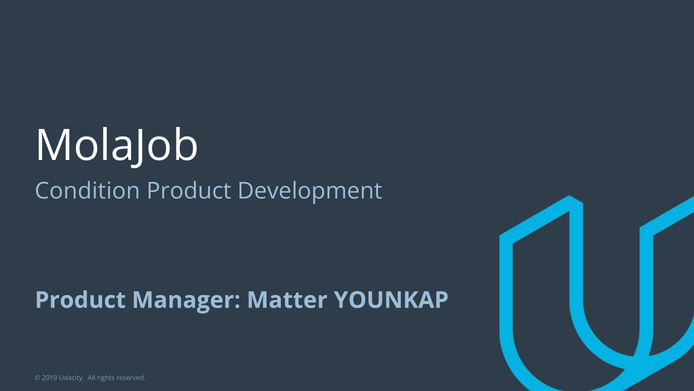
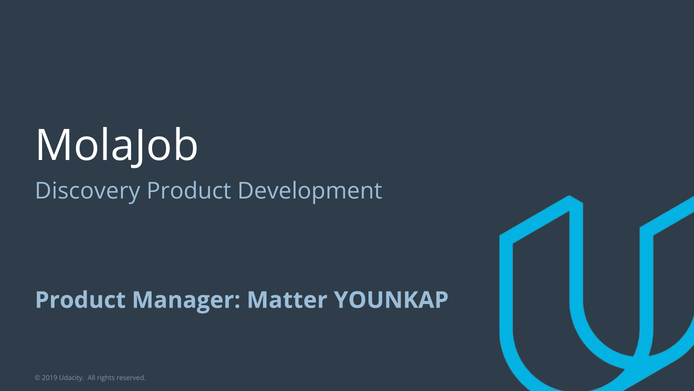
Condition: Condition -> Discovery
